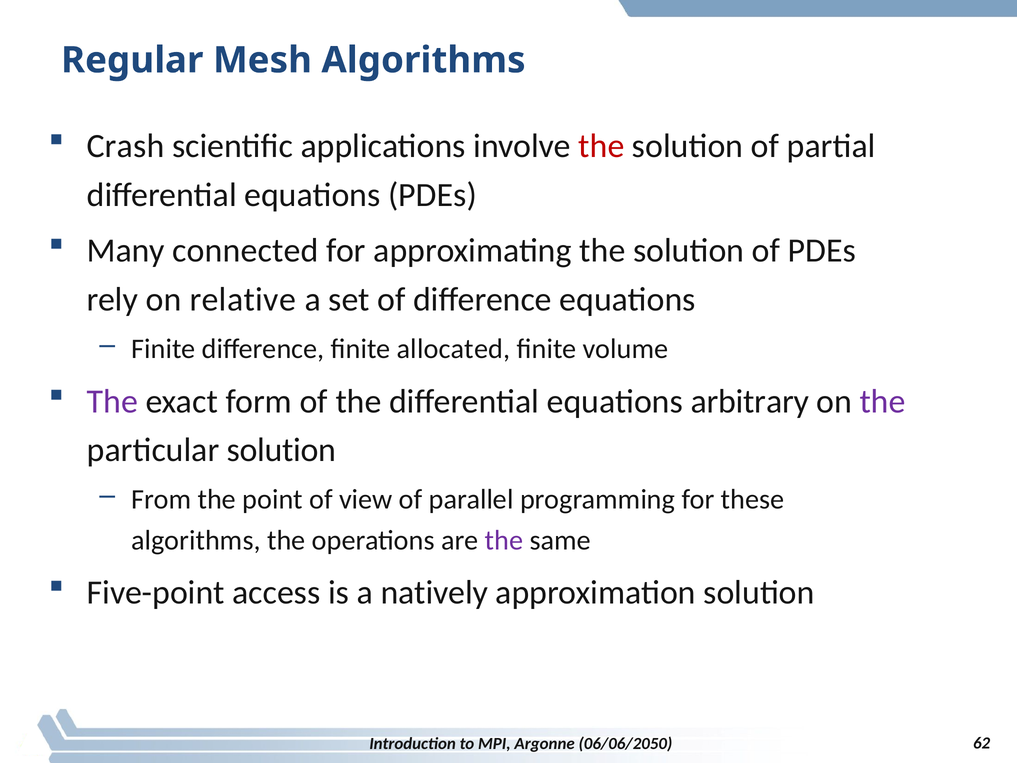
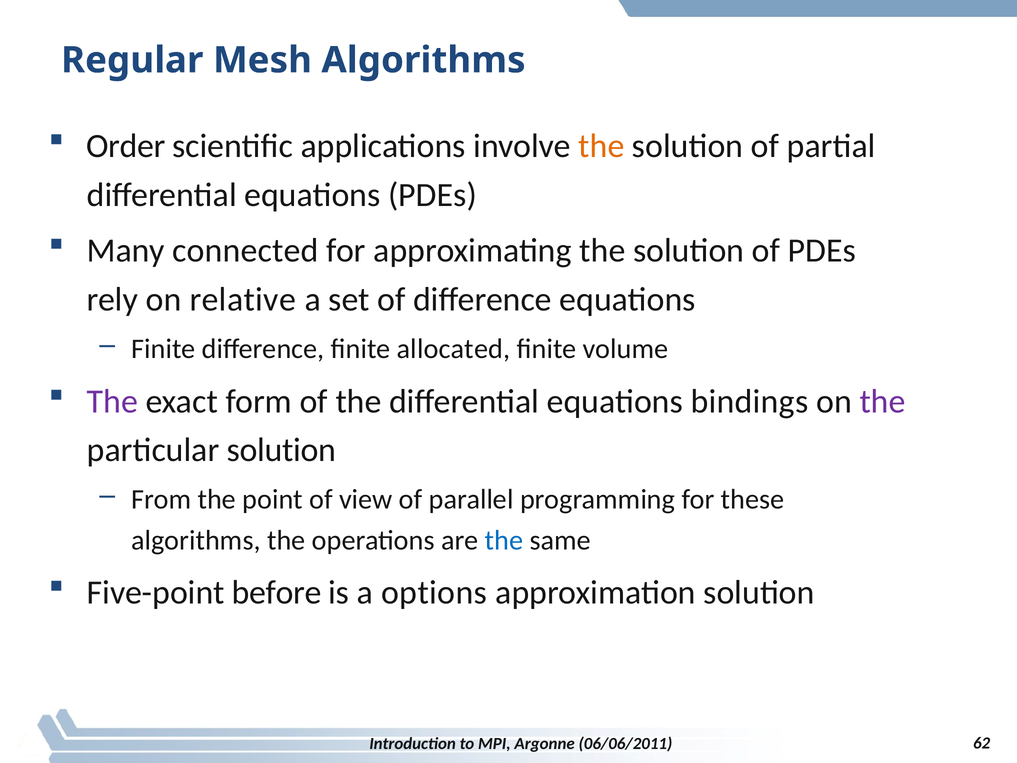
Crash: Crash -> Order
the at (601, 146) colour: red -> orange
arbitrary: arbitrary -> bindings
the at (504, 540) colour: purple -> blue
access: access -> before
natively: natively -> options
06/06/2050: 06/06/2050 -> 06/06/2011
